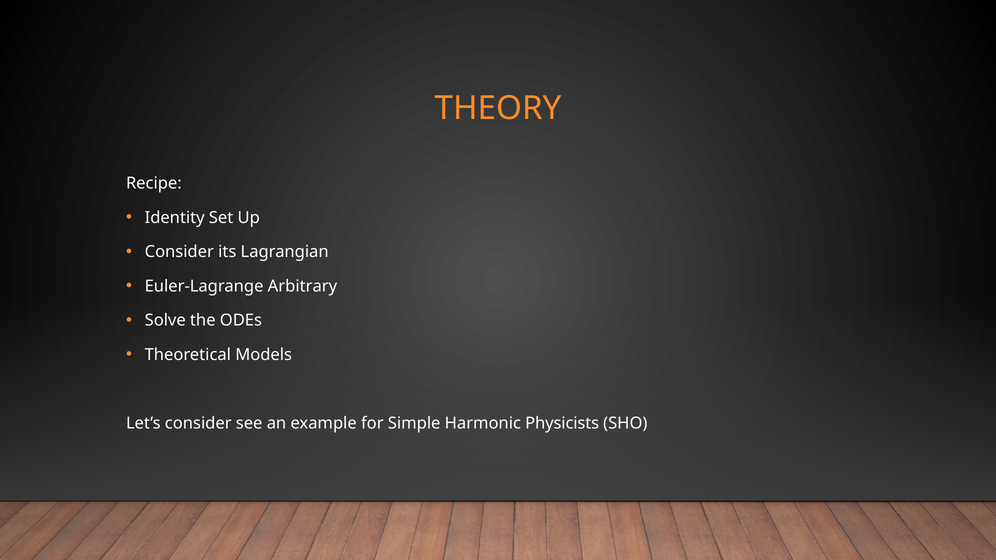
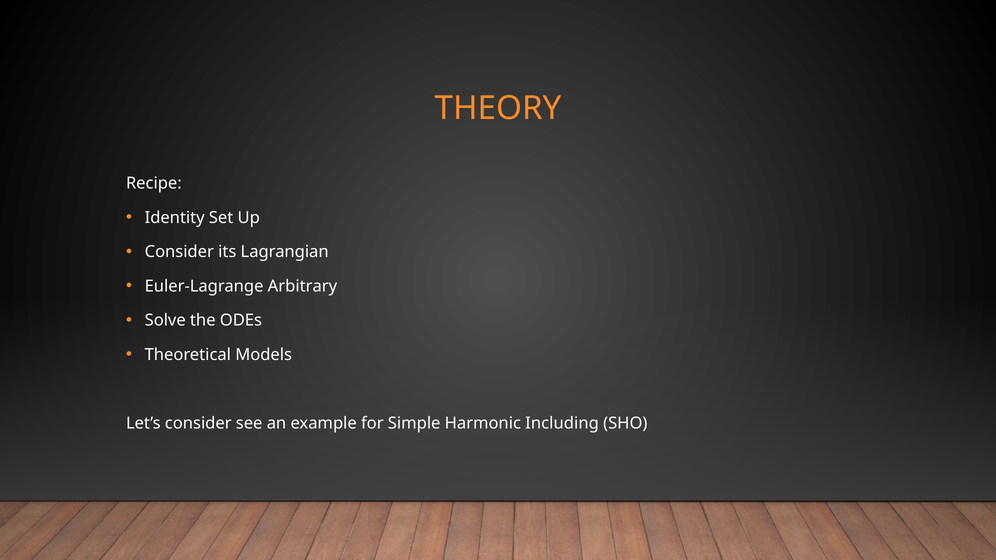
Physicists: Physicists -> Including
